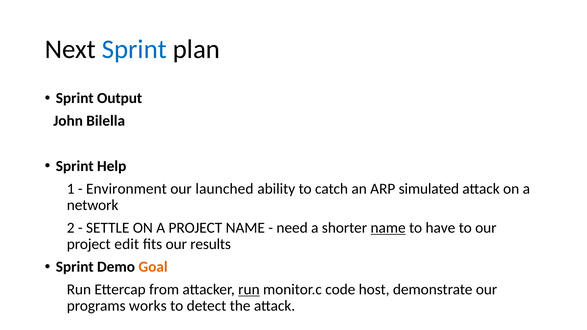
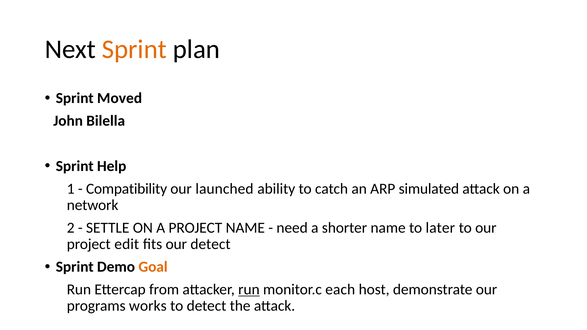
Sprint at (134, 49) colour: blue -> orange
Output: Output -> Moved
Environment: Environment -> Compatibility
name at (388, 228) underline: present -> none
have: have -> later
our results: results -> detect
code: code -> each
